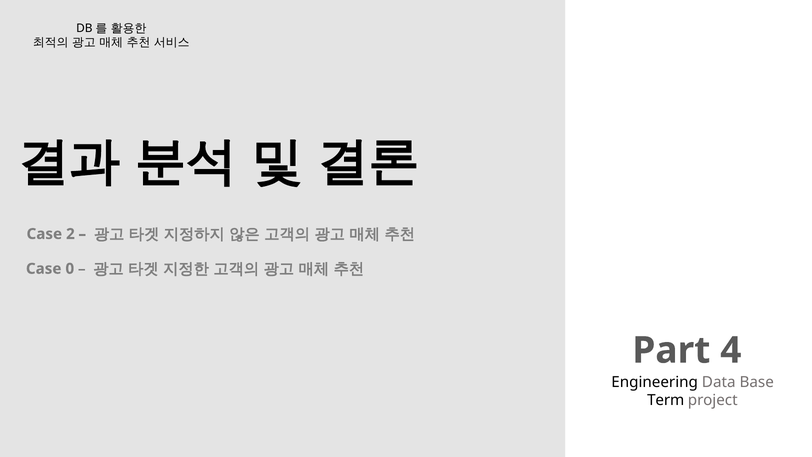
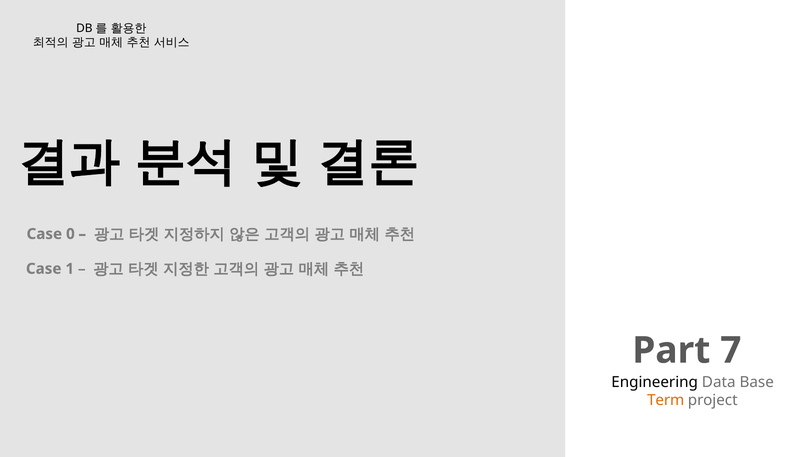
2: 2 -> 0
0: 0 -> 1
4: 4 -> 7
Term colour: black -> orange
